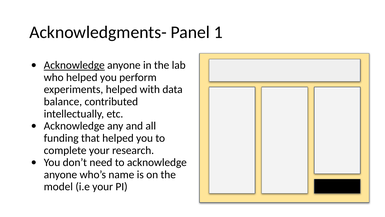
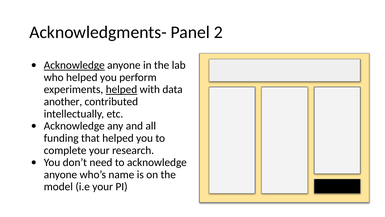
1: 1 -> 2
helped at (121, 89) underline: none -> present
balance: balance -> another
